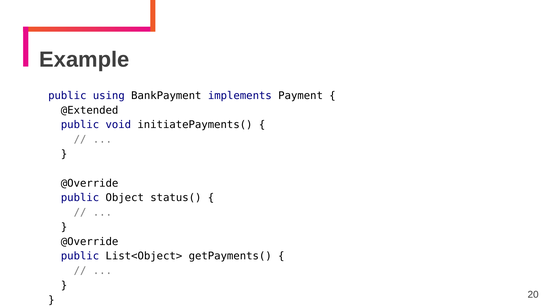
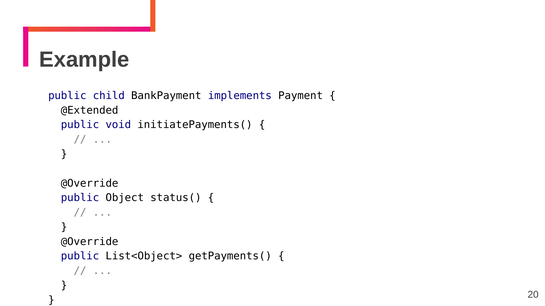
using: using -> child
